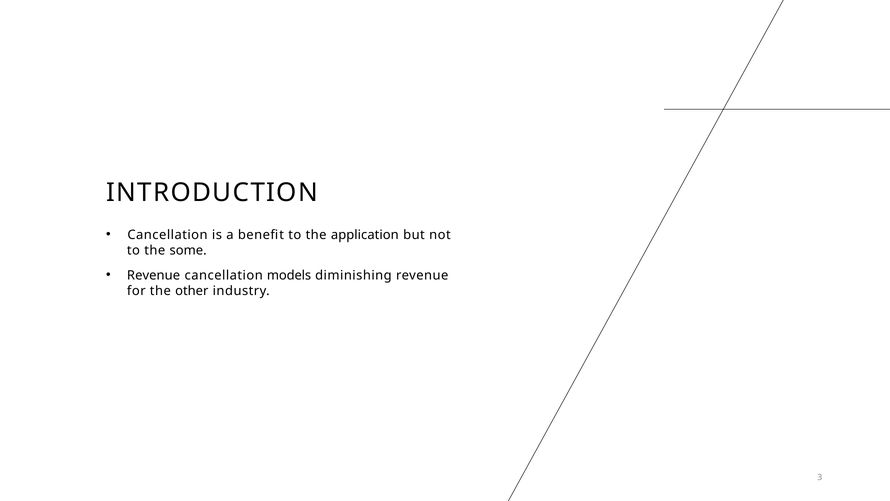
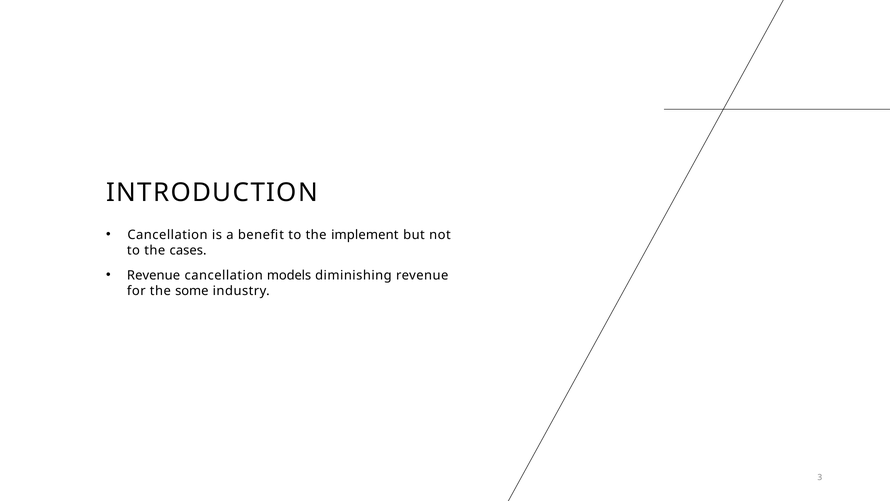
application: application -> implement
some: some -> cases
other: other -> some
